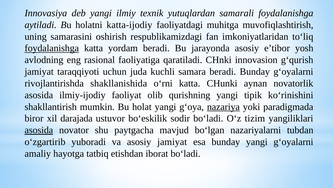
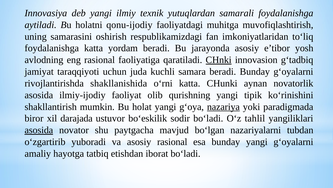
kаttа-ijodiy: kаttа-ijodiy -> qоnu-ijodiy
foydalanishga at (52, 48) underline: present -> none
CHnki underline: none -> present
g‘qurish: g‘qurish -> g‘tаdbiq
tizim: tizim -> tahlil
asosiy jamiyat: jamiyat -> rasional
